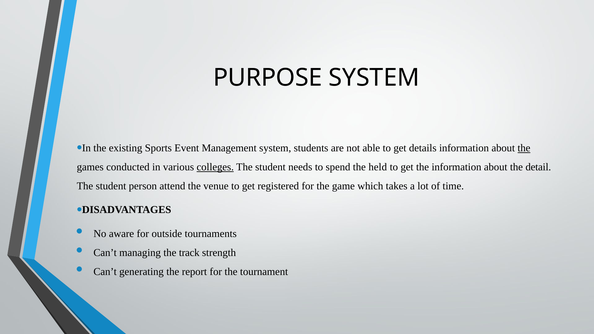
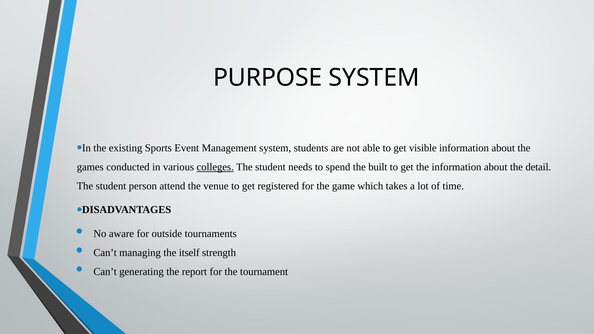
details: details -> visible
the at (524, 148) underline: present -> none
held: held -> built
track: track -> itself
